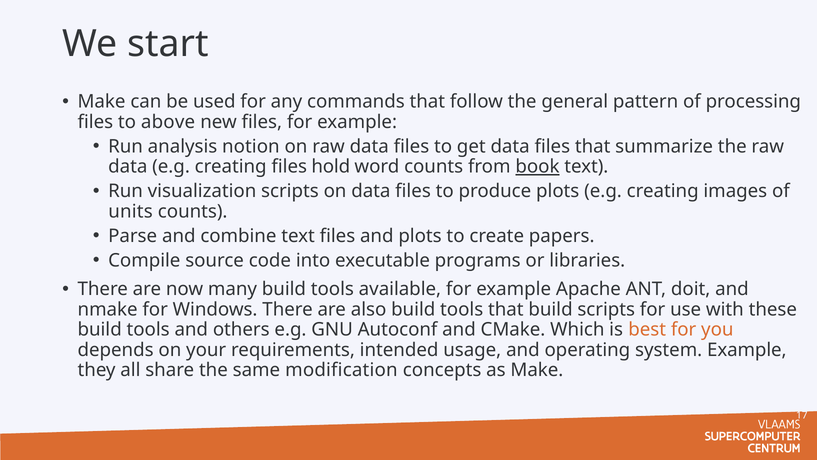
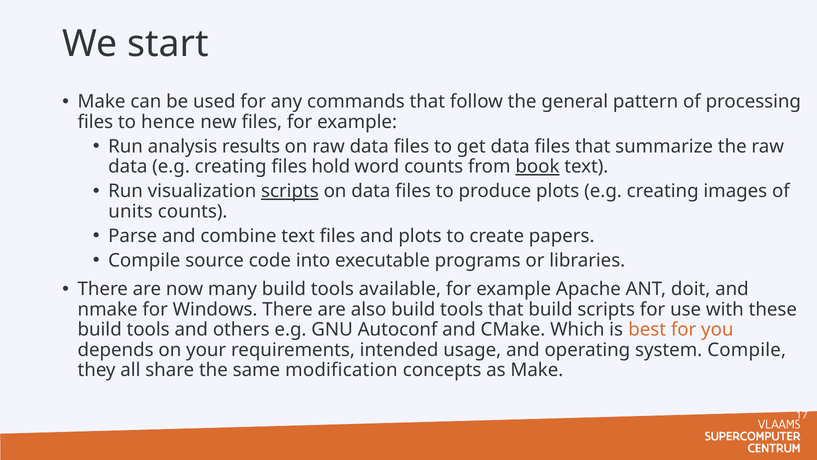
above: above -> hence
notion: notion -> results
scripts at (290, 191) underline: none -> present
system Example: Example -> Compile
